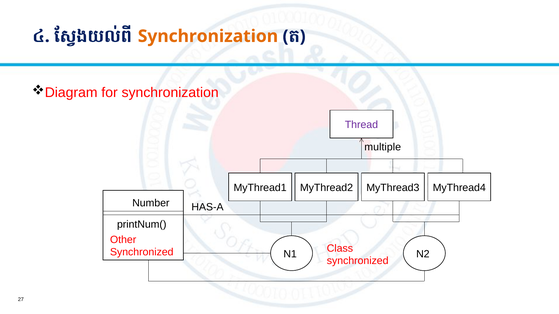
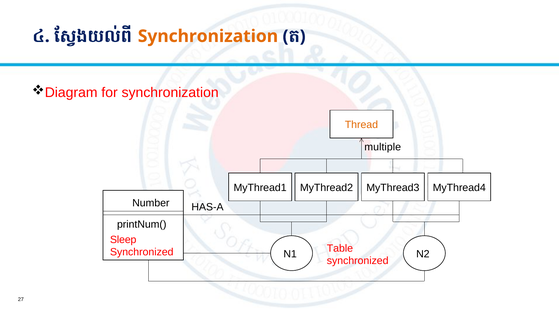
Thread colour: purple -> orange
Other: Other -> Sleep
Class: Class -> Table
